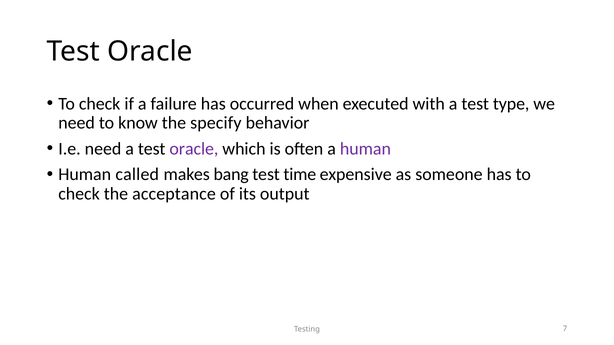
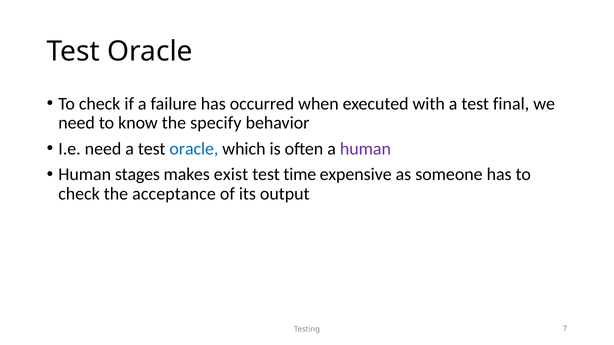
type: type -> final
oracle at (194, 149) colour: purple -> blue
called: called -> stages
bang: bang -> exist
